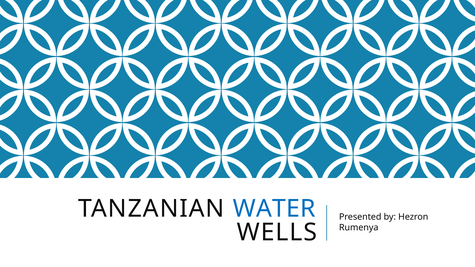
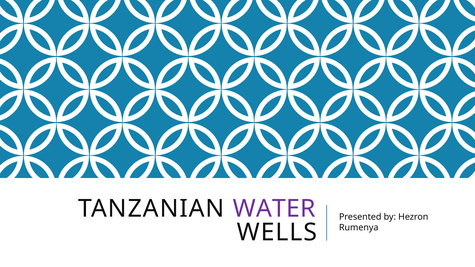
WATER colour: blue -> purple
